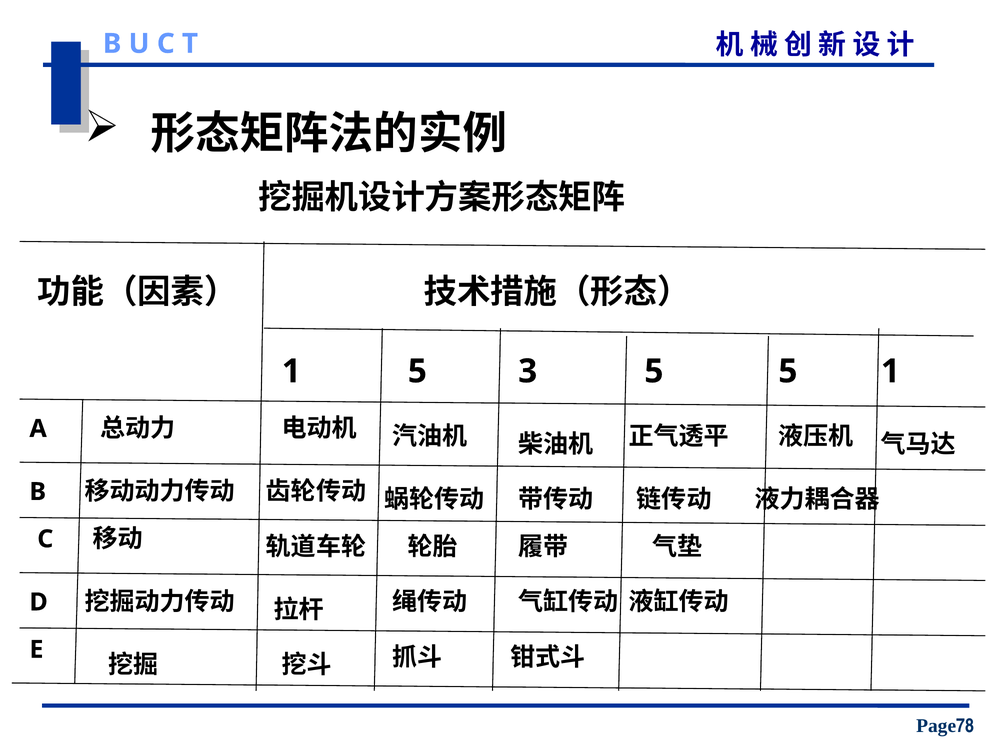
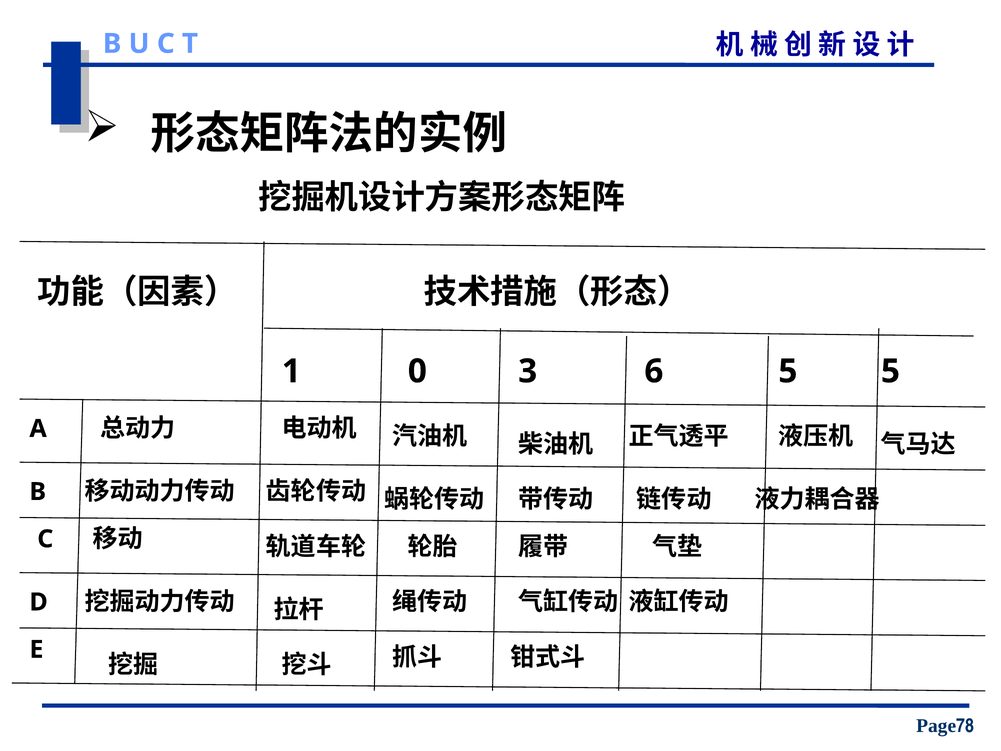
1 5: 5 -> 0
3 5: 5 -> 6
5 1: 1 -> 5
